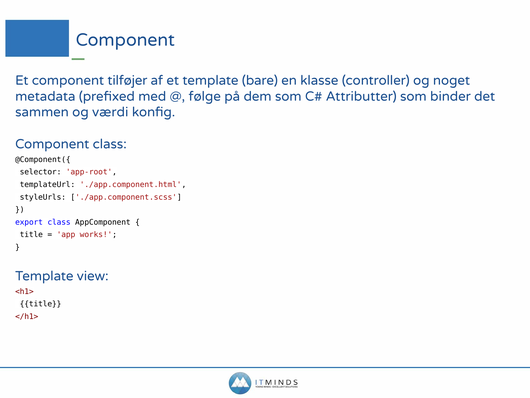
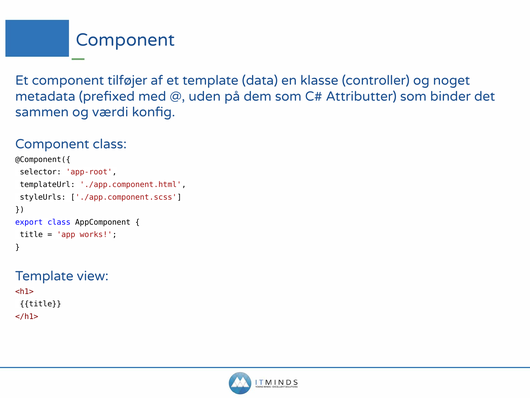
bare: bare -> data
følge: følge -> uden
